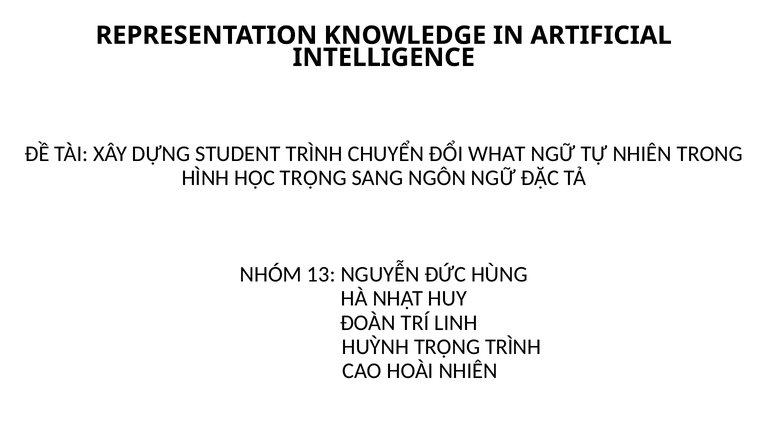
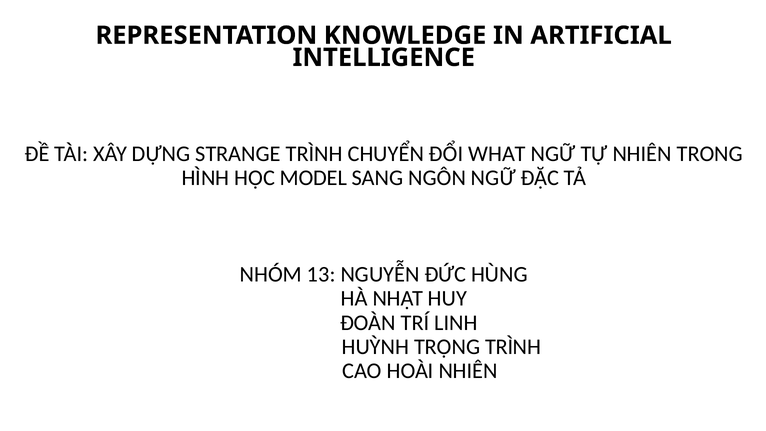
STUDENT: STUDENT -> STRANGE
HỌC TRỌNG: TRỌNG -> MODEL
